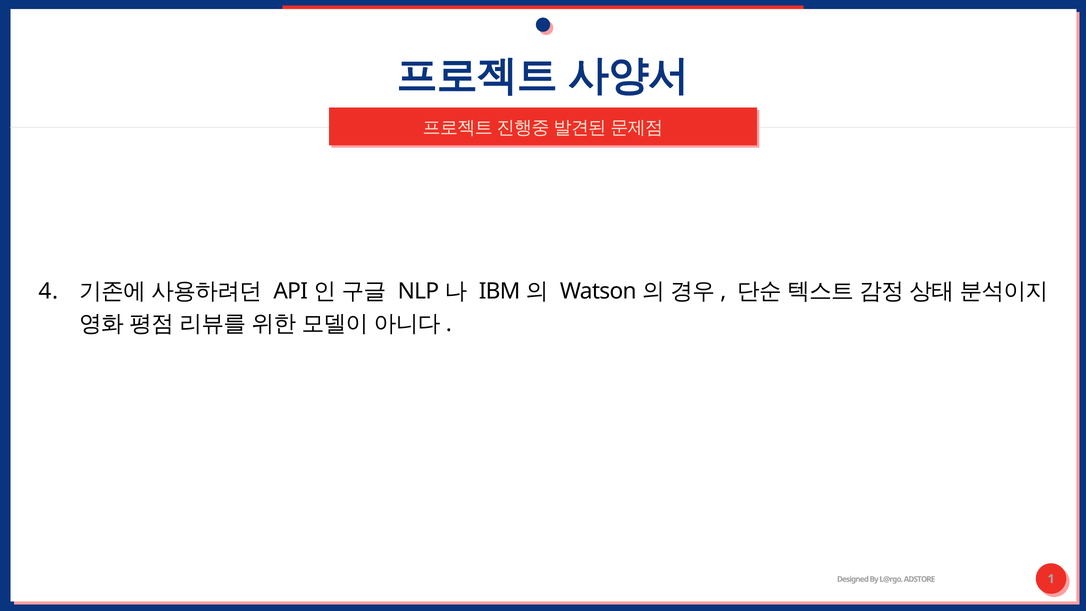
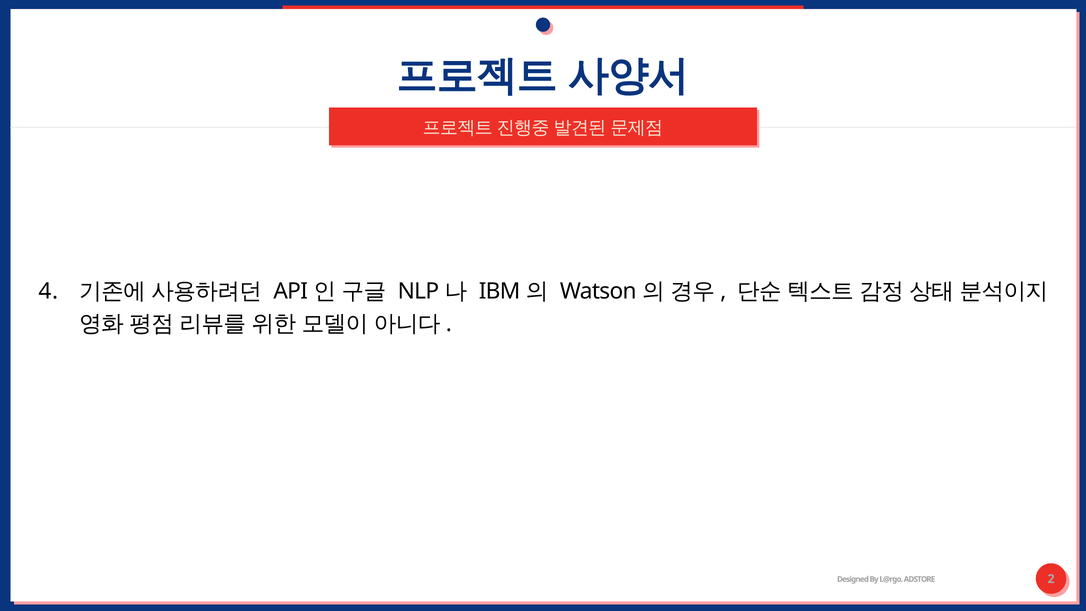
1: 1 -> 2
